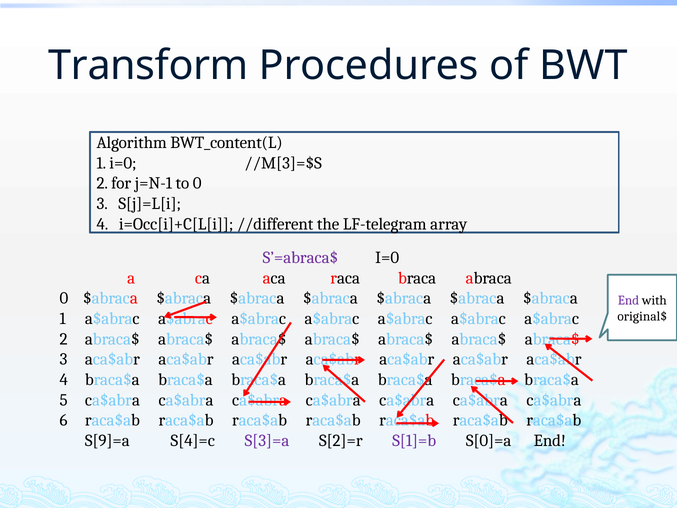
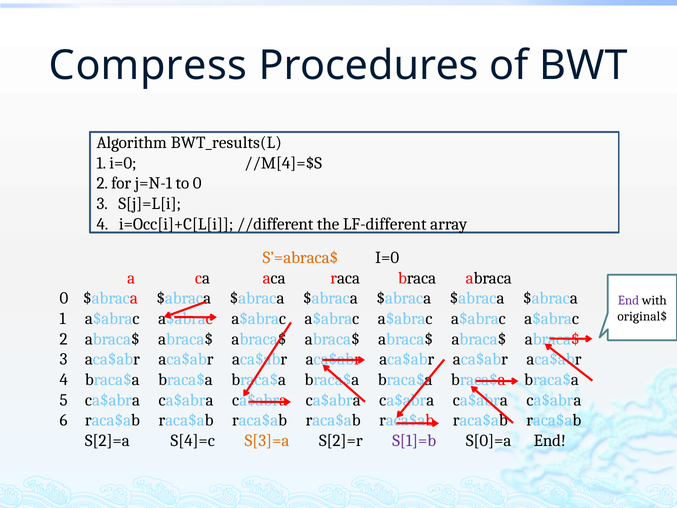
Transform: Transform -> Compress
BWT_content(L: BWT_content(L -> BWT_results(L
//M[3]=$S: //M[3]=$S -> //M[4]=$S
LF-telegram: LF-telegram -> LF-different
S’=abraca$ colour: purple -> orange
S[9]=a: S[9]=a -> S[2]=a
S[3]=a colour: purple -> orange
